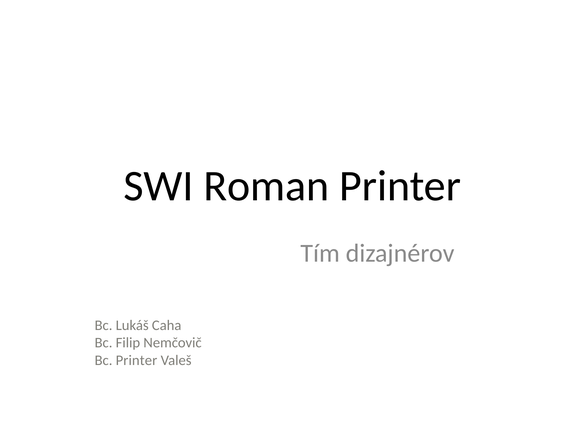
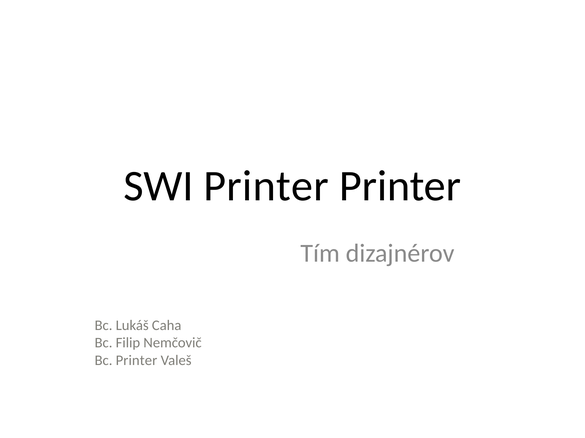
SWI Roman: Roman -> Printer
